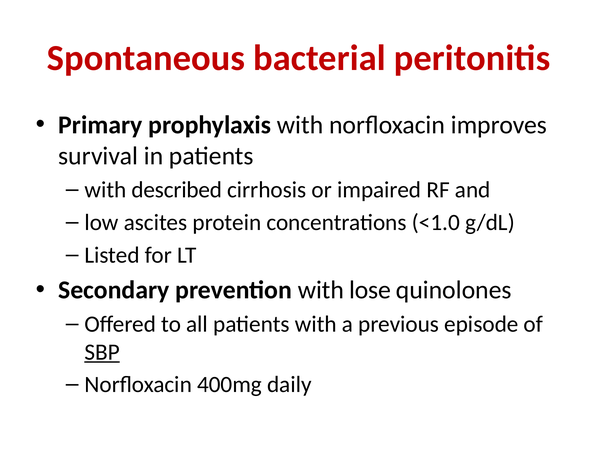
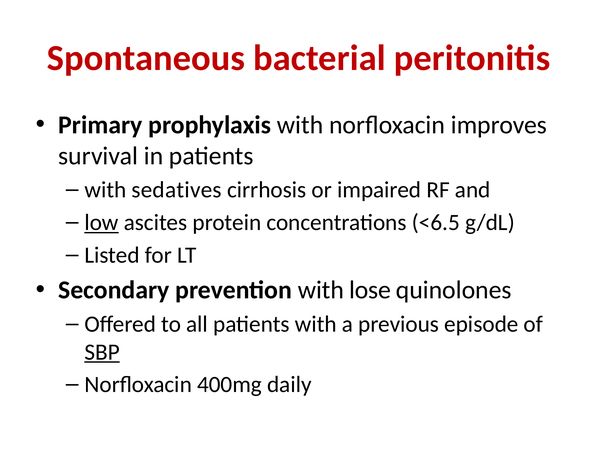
described: described -> sedatives
low underline: none -> present
<1.0: <1.0 -> <6.5
